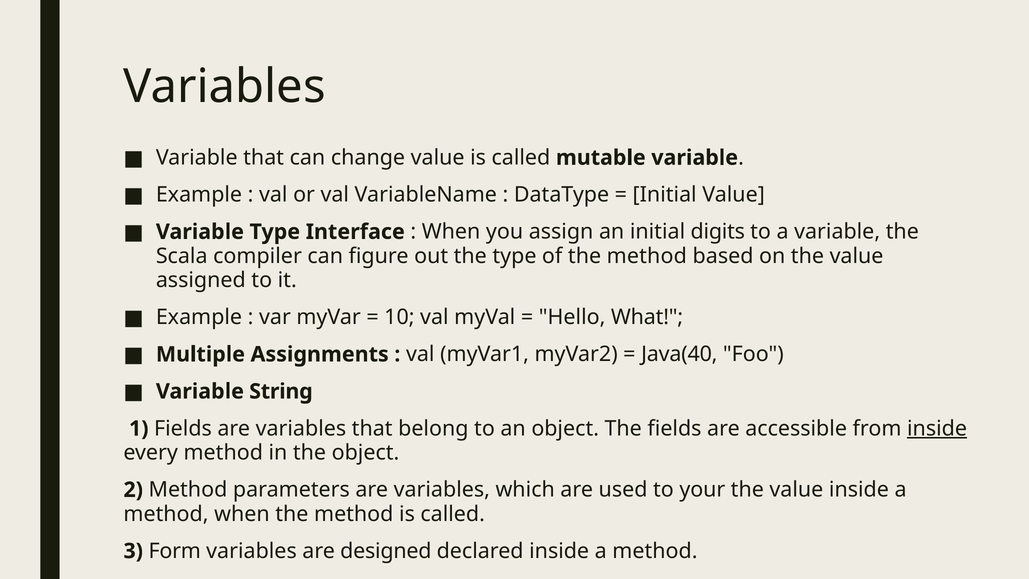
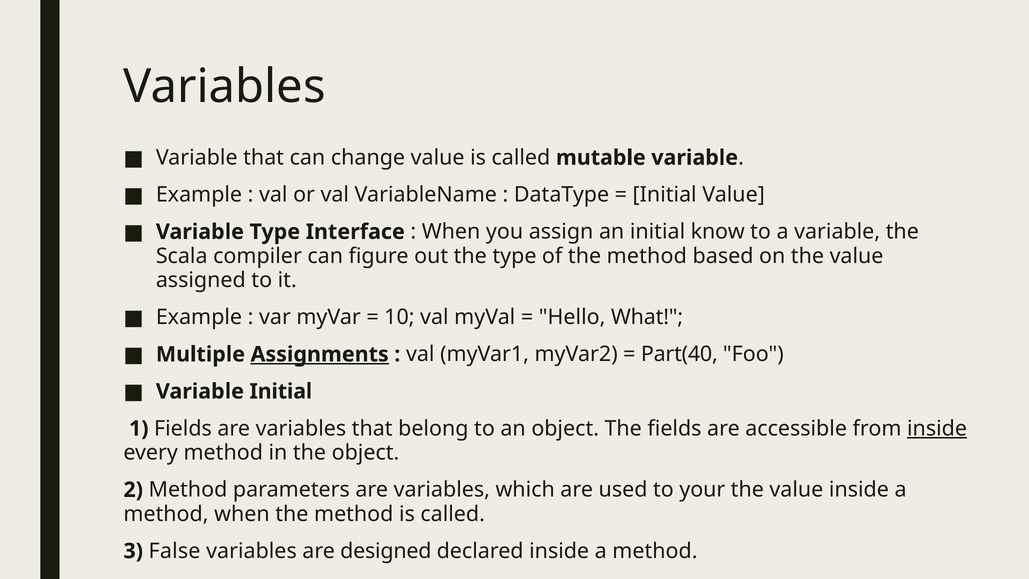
digits: digits -> know
Assignments underline: none -> present
Java(40: Java(40 -> Part(40
Variable String: String -> Initial
Form: Form -> False
